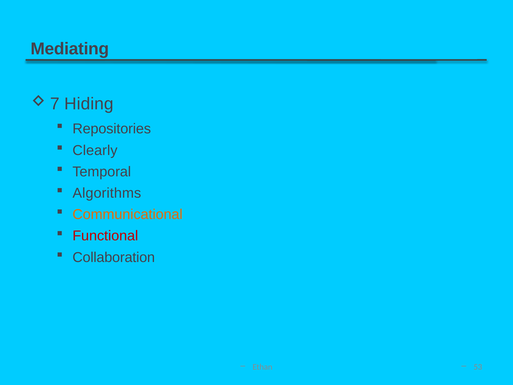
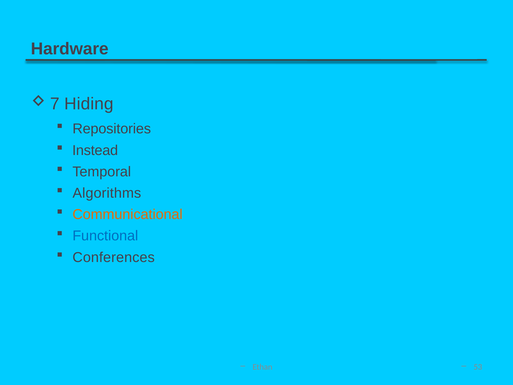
Mediating: Mediating -> Hardware
Clearly: Clearly -> Instead
Functional colour: red -> blue
Collaboration: Collaboration -> Conferences
